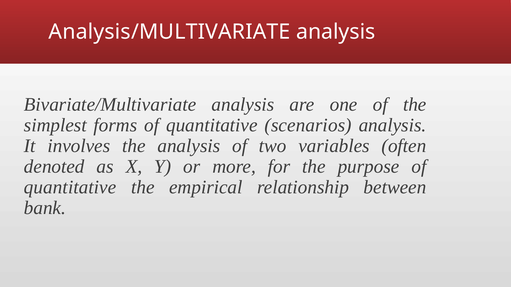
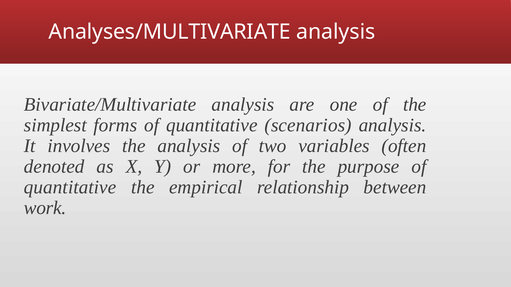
Analysis/MULTIVARIATE: Analysis/MULTIVARIATE -> Analyses/MULTIVARIATE
bank: bank -> work
